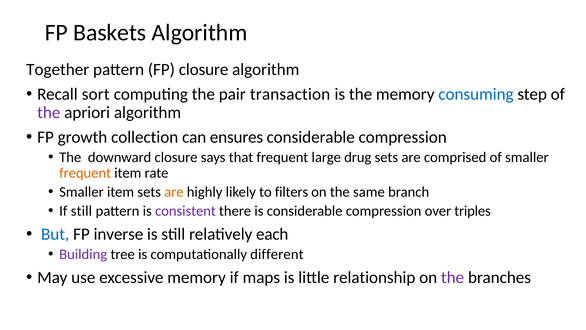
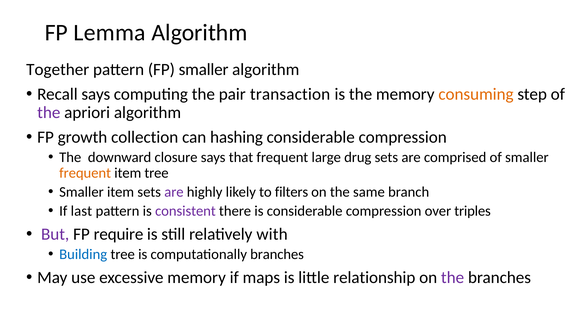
Baskets: Baskets -> Lemma
FP closure: closure -> smaller
Recall sort: sort -> says
consuming colour: blue -> orange
ensures: ensures -> hashing
item rate: rate -> tree
are at (174, 192) colour: orange -> purple
If still: still -> last
But colour: blue -> purple
inverse: inverse -> require
each: each -> with
Building colour: purple -> blue
computationally different: different -> branches
